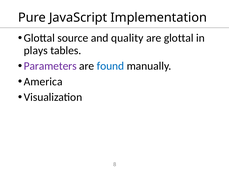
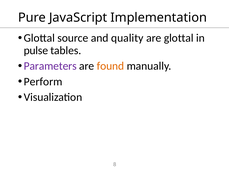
plays: plays -> pulse
found colour: blue -> orange
America: America -> Perform
